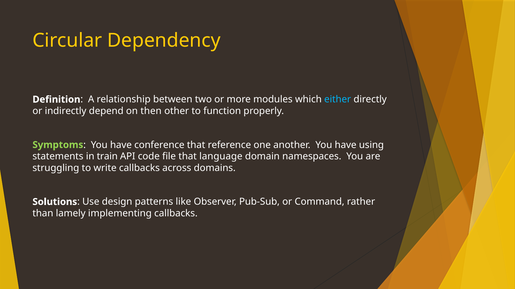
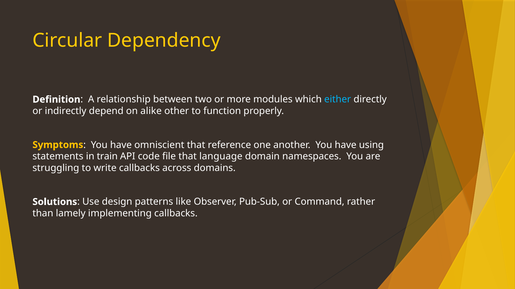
then: then -> alike
Symptoms colour: light green -> yellow
conference: conference -> omniscient
